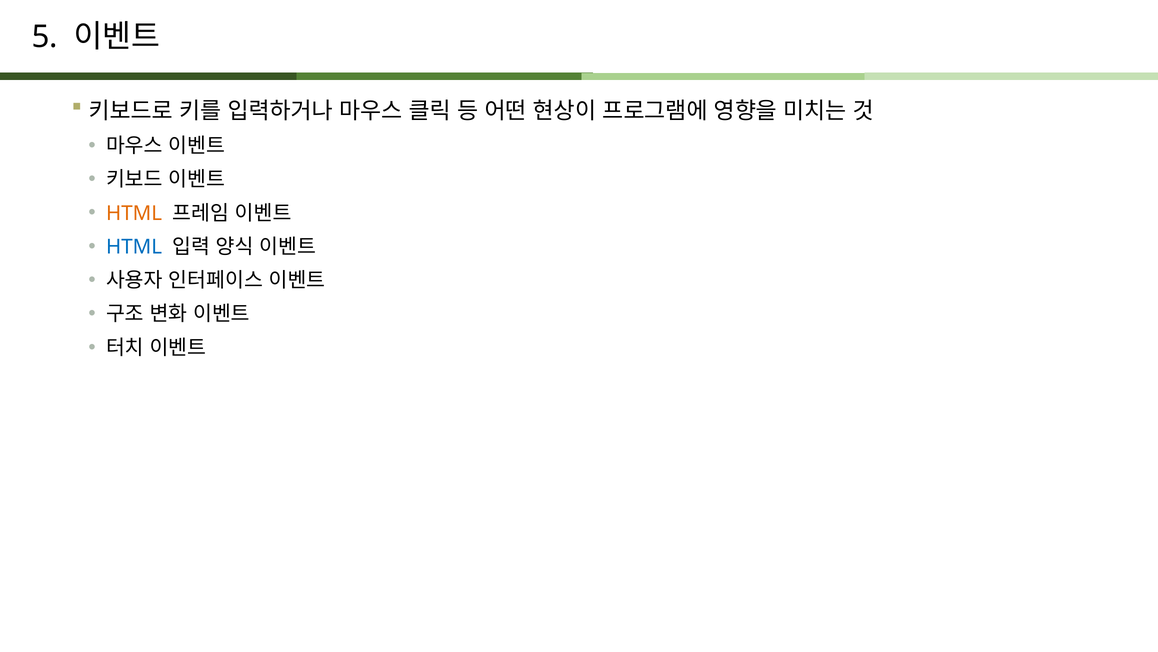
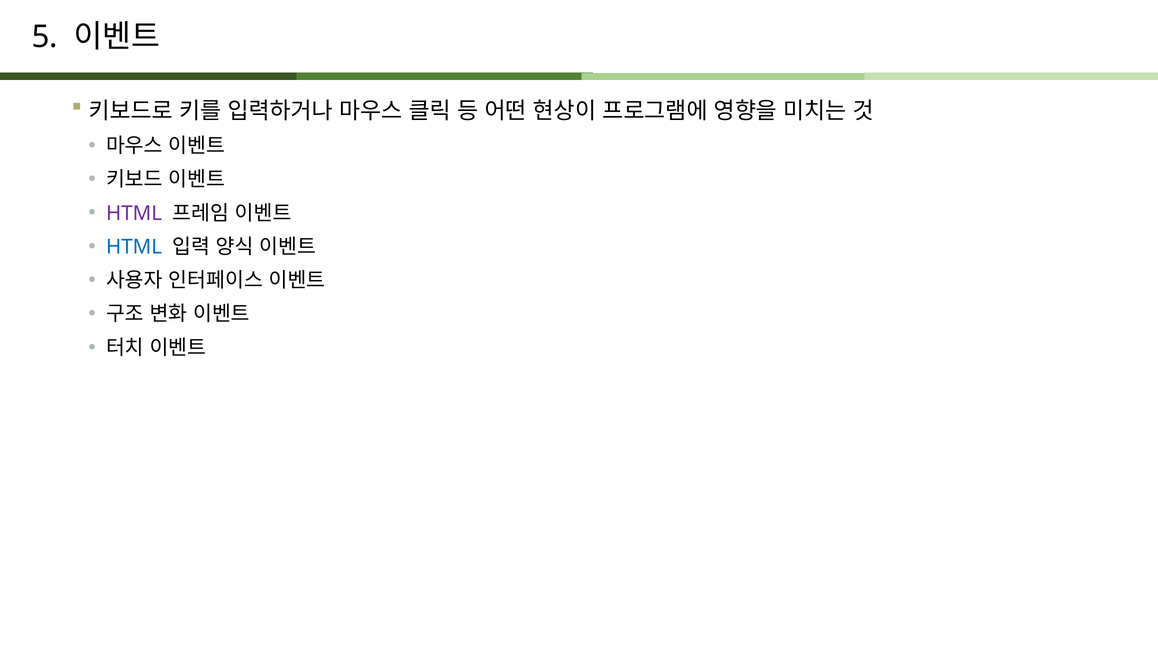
HTML at (134, 213) colour: orange -> purple
